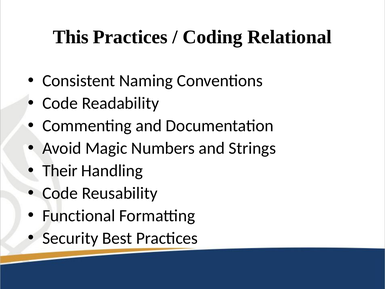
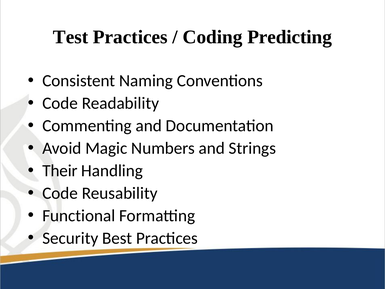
This: This -> Test
Relational: Relational -> Predicting
